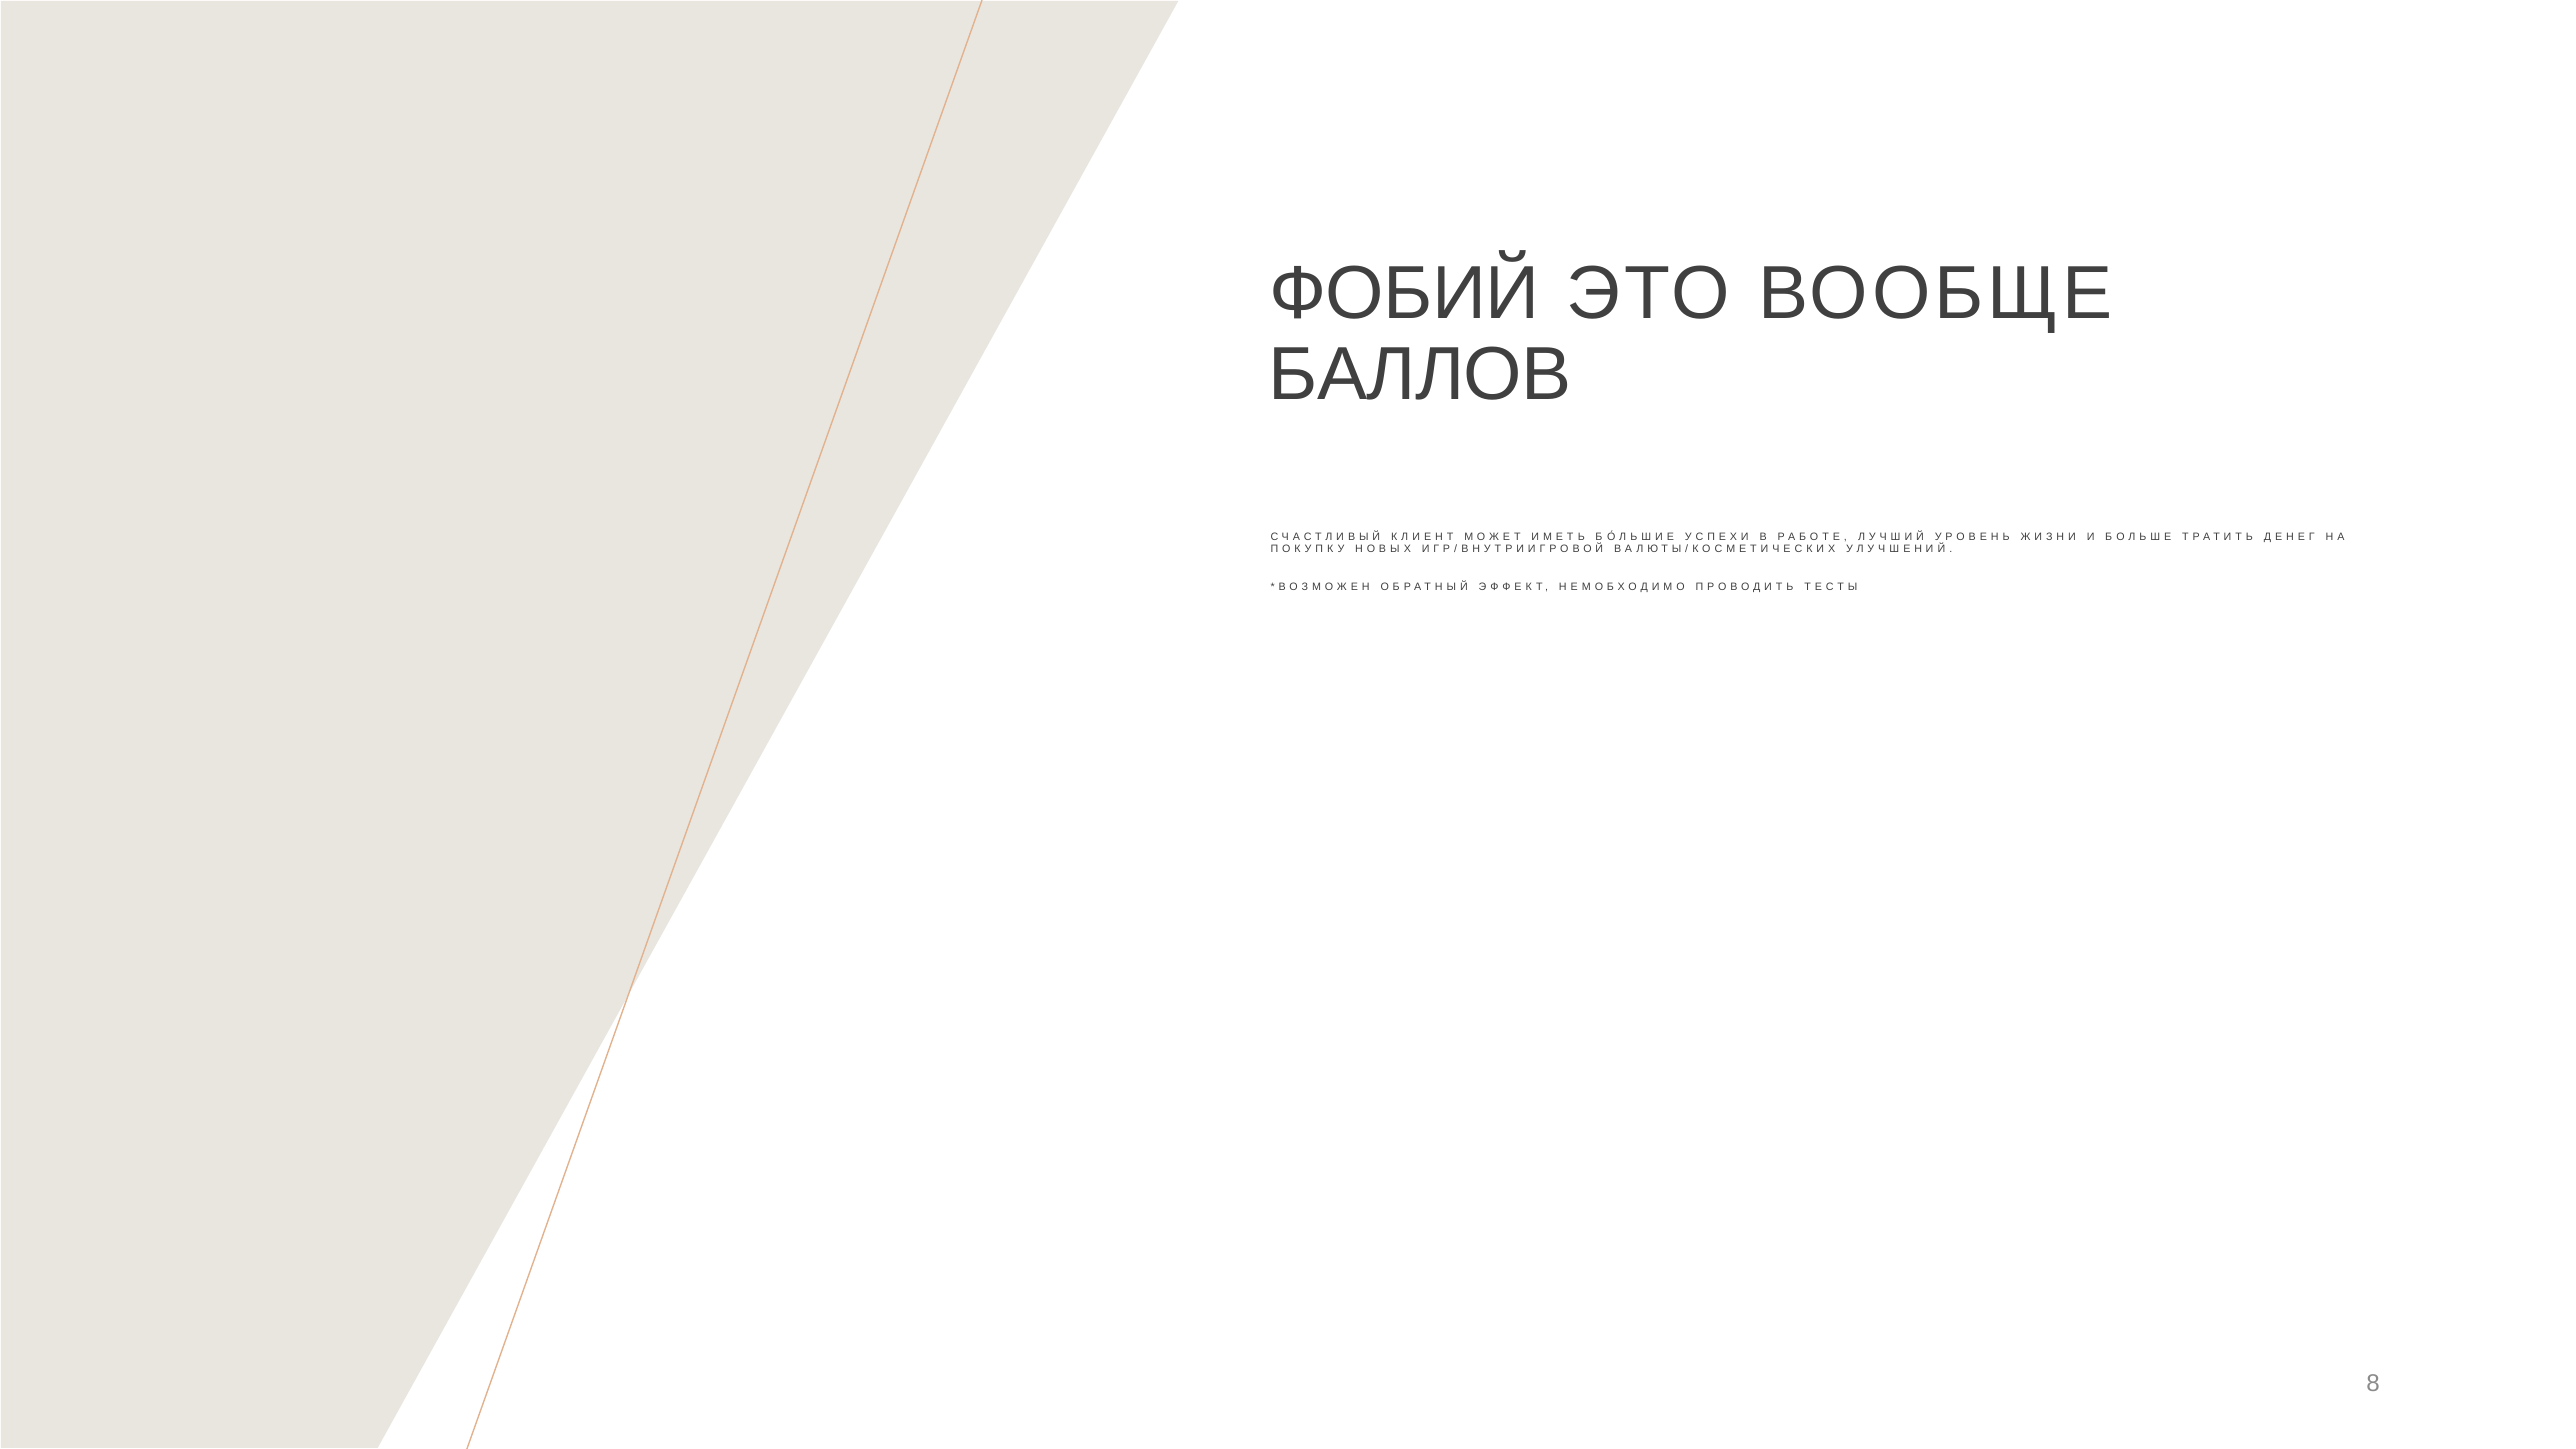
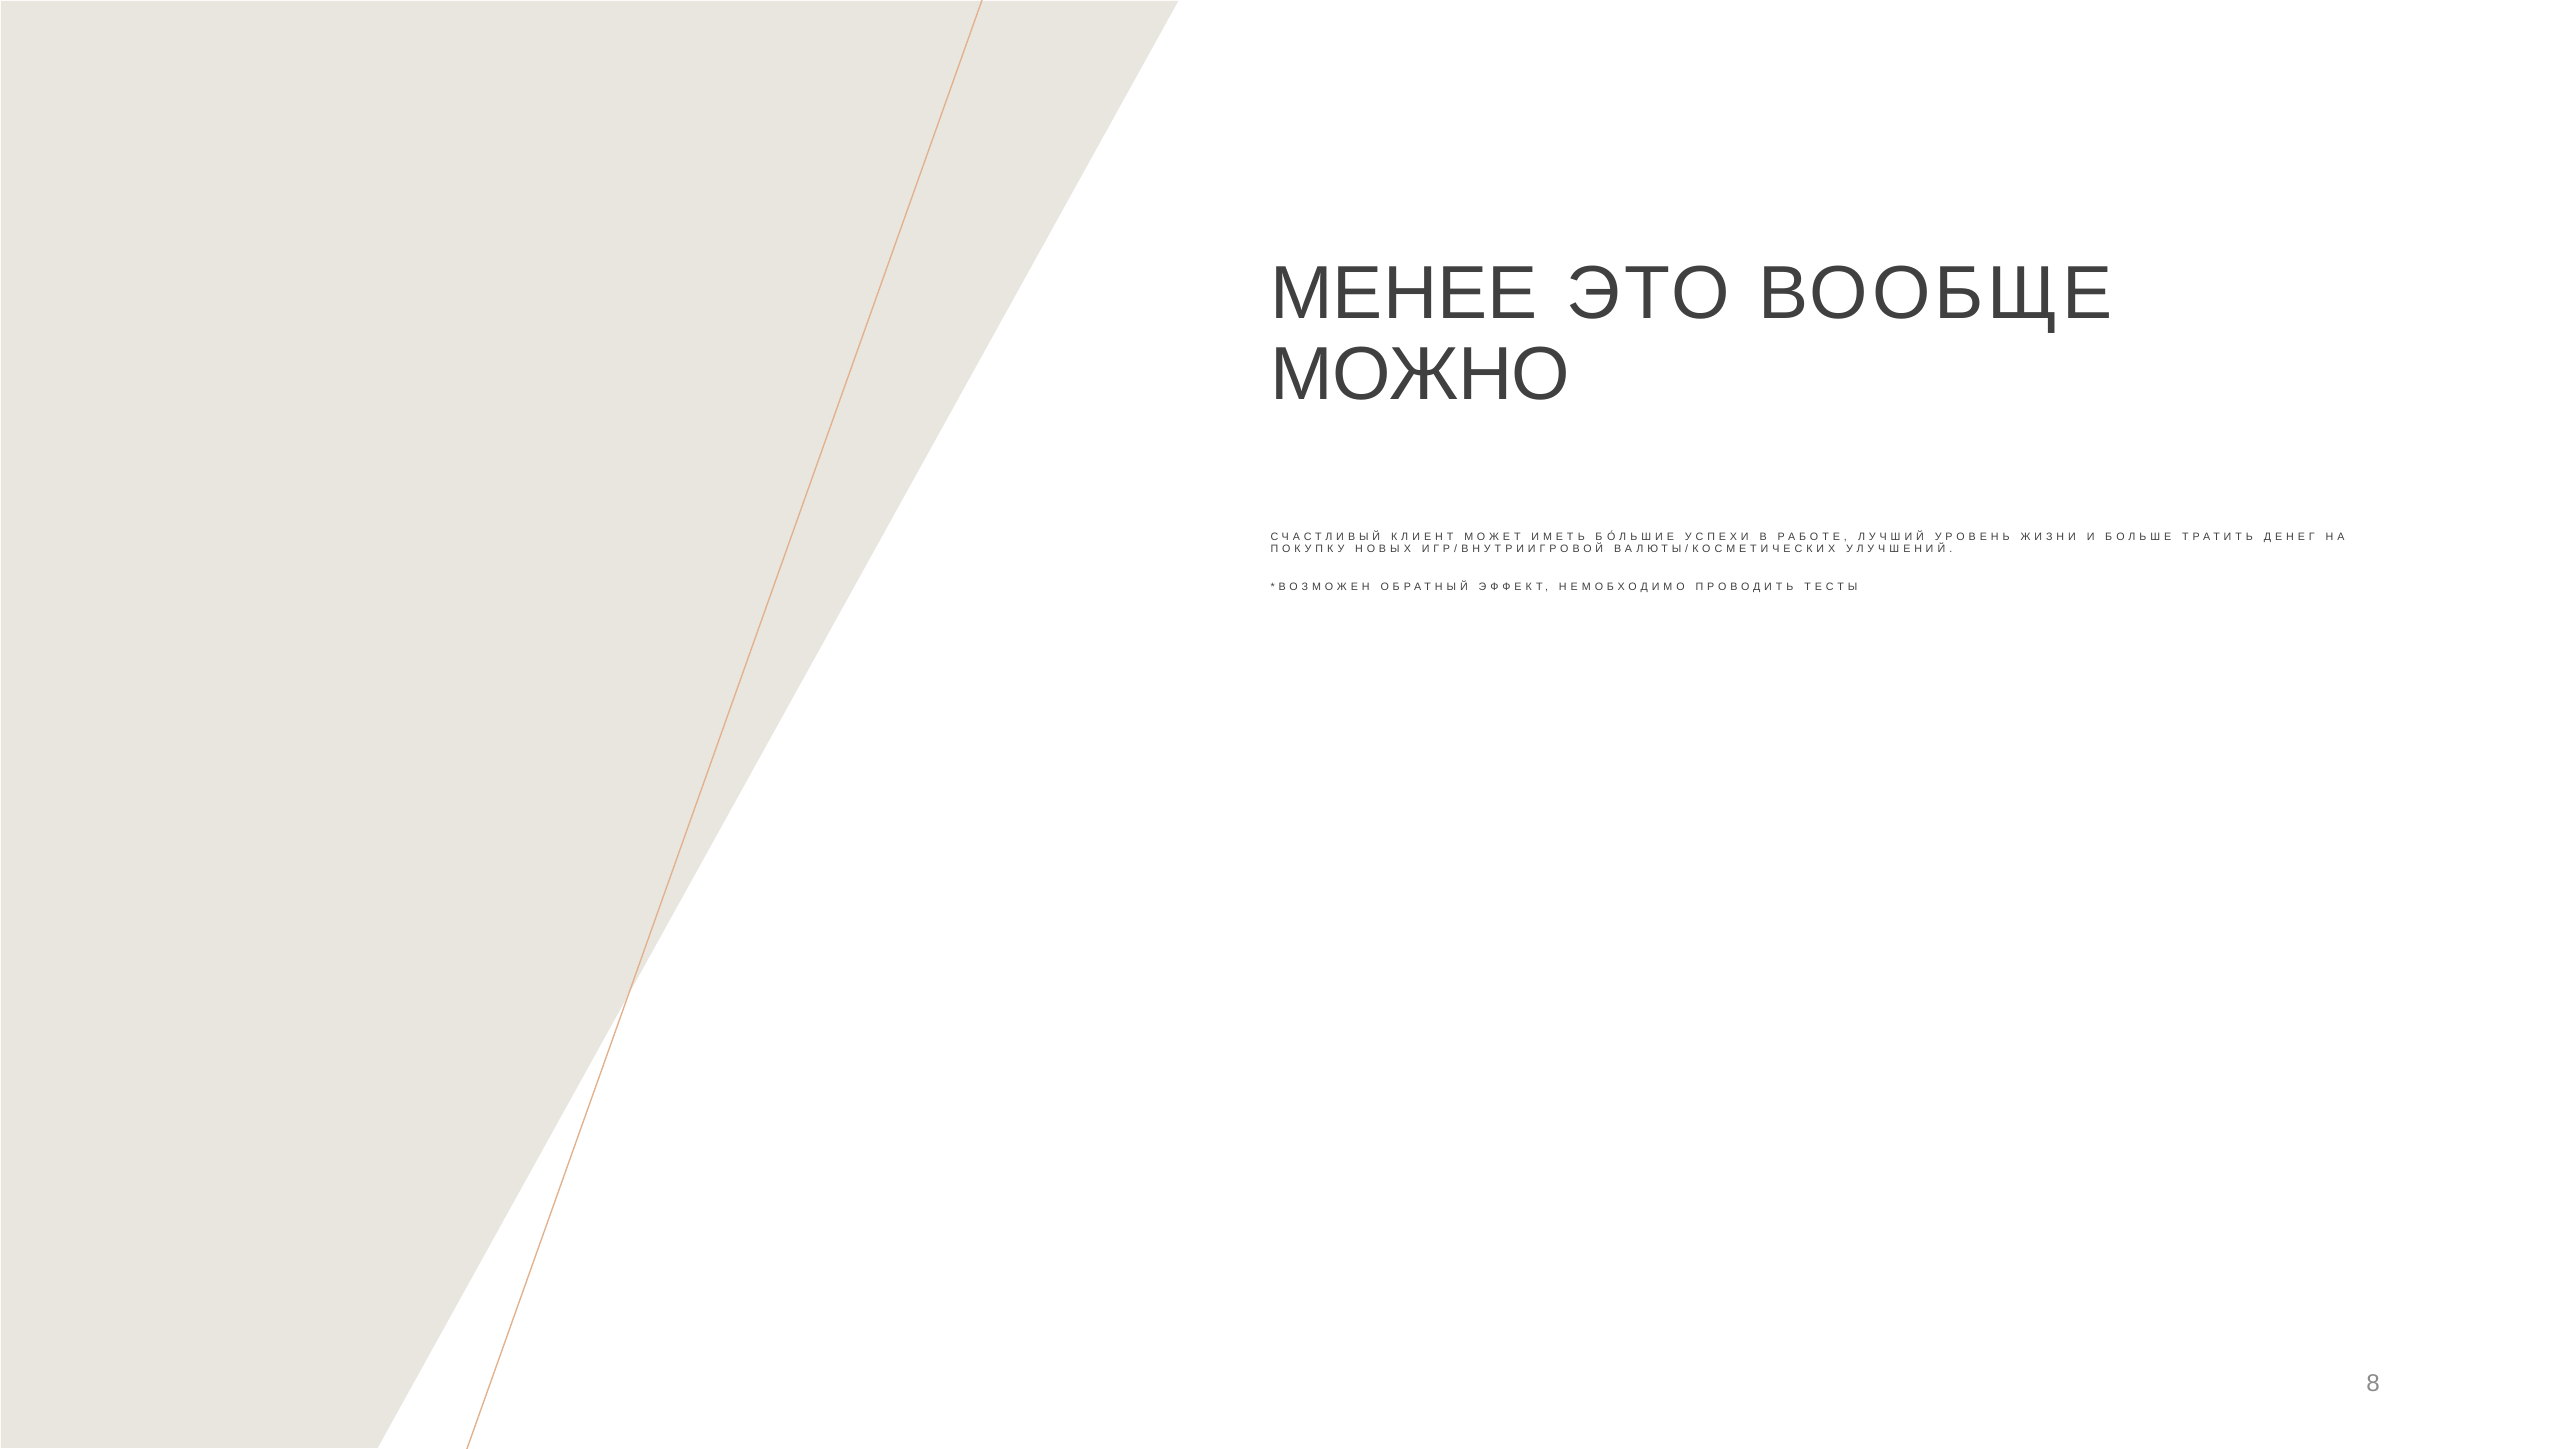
ФОБИЙ: ФОБИЙ -> МЕНЕЕ
БАЛЛОВ: БАЛЛОВ -> МОЖНО
